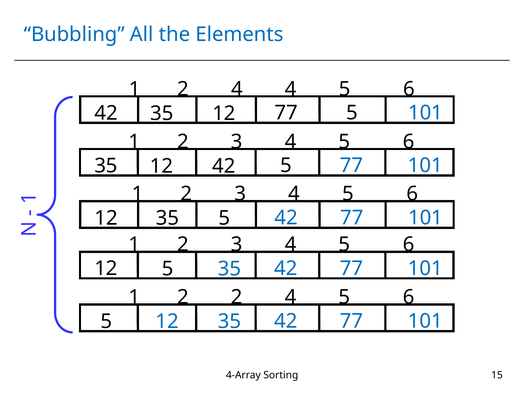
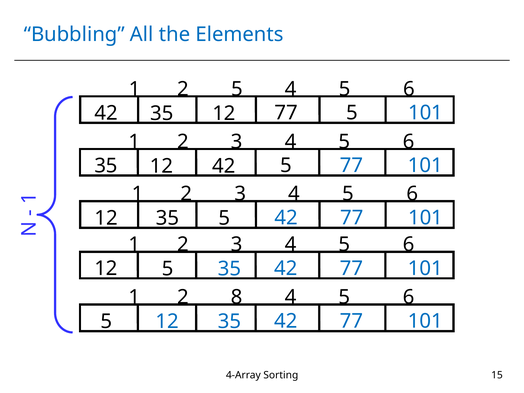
1 2 4: 4 -> 5
2 2: 2 -> 8
